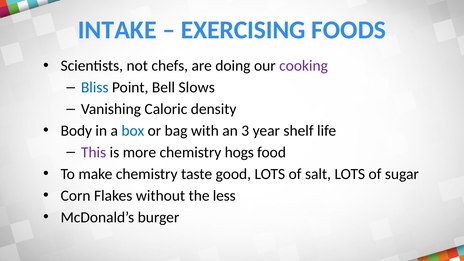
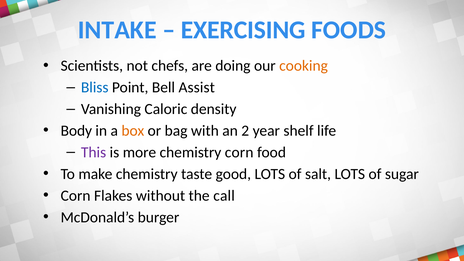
cooking colour: purple -> orange
Slows: Slows -> Assist
box colour: blue -> orange
3: 3 -> 2
chemistry hogs: hogs -> corn
less: less -> call
